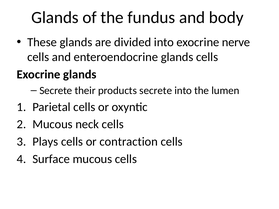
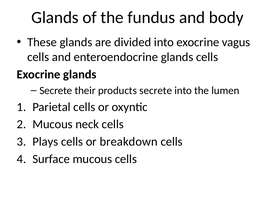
nerve: nerve -> vagus
contraction: contraction -> breakdown
